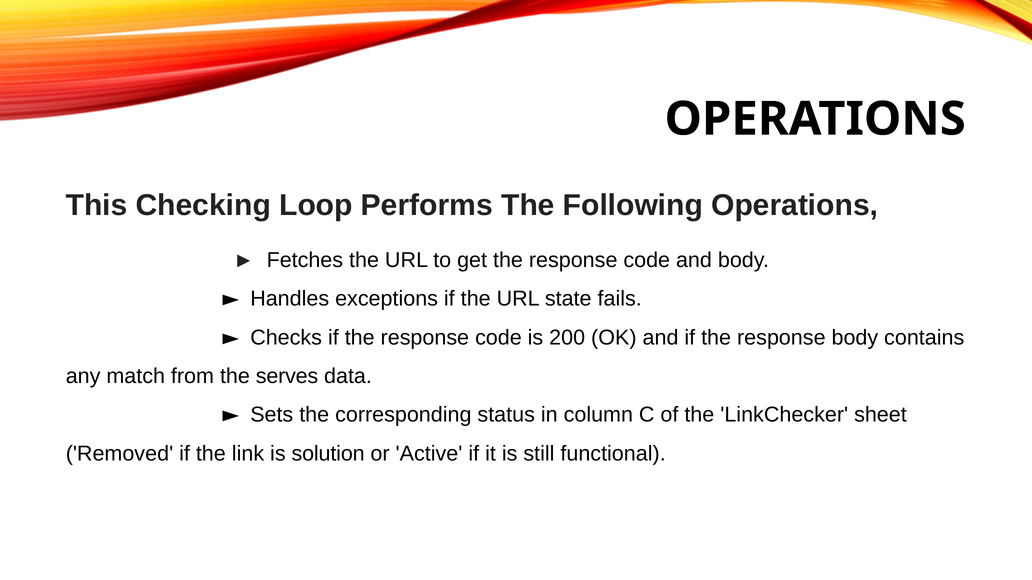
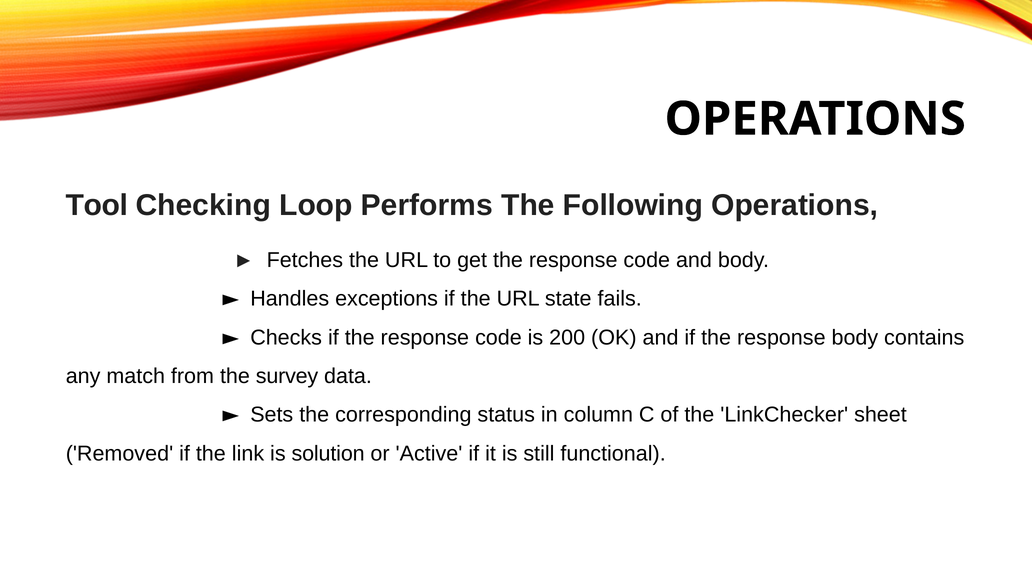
This: This -> Tool
serves: serves -> survey
